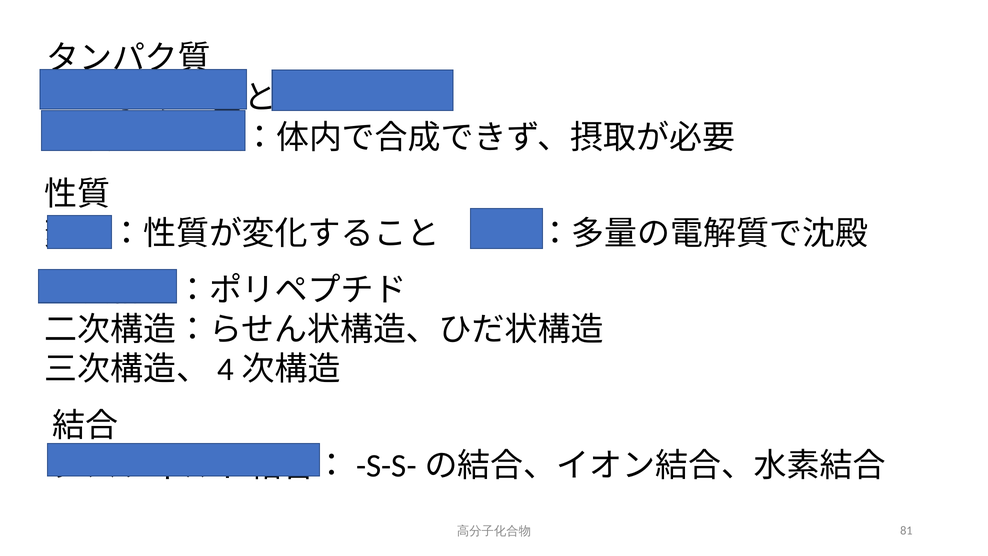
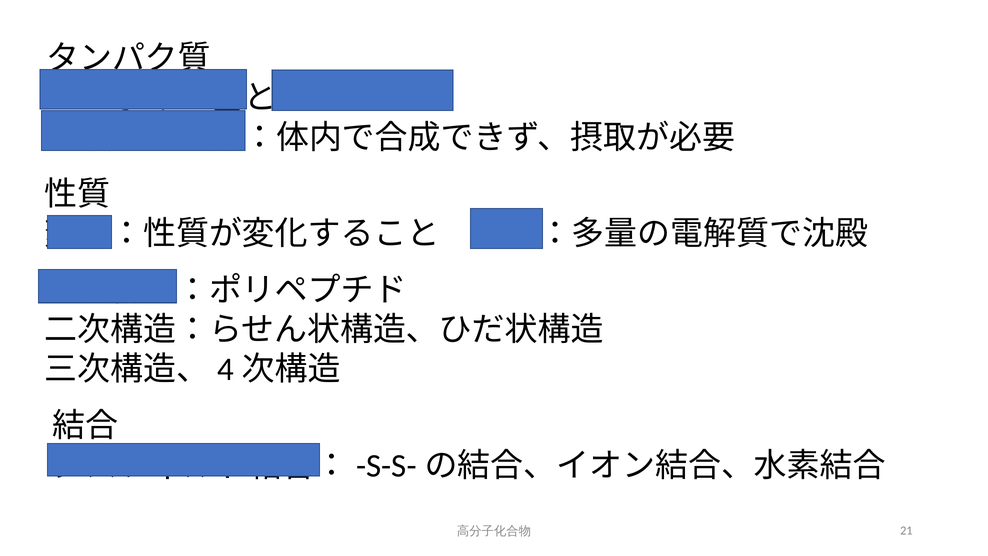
81: 81 -> 21
